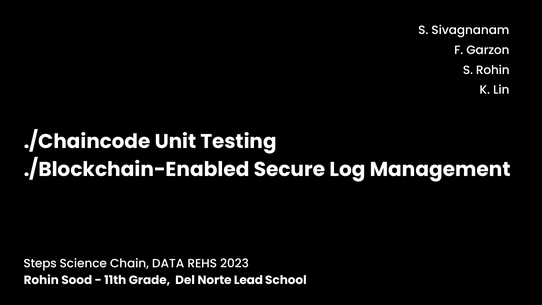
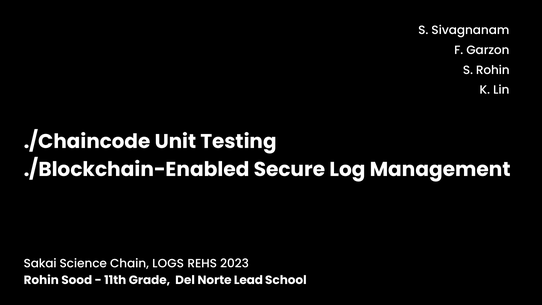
Steps: Steps -> Sakai
DATA: DATA -> LOGS
